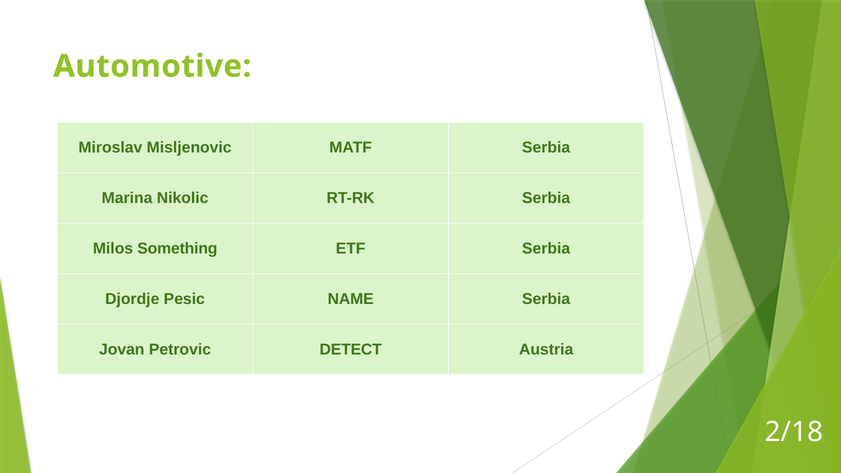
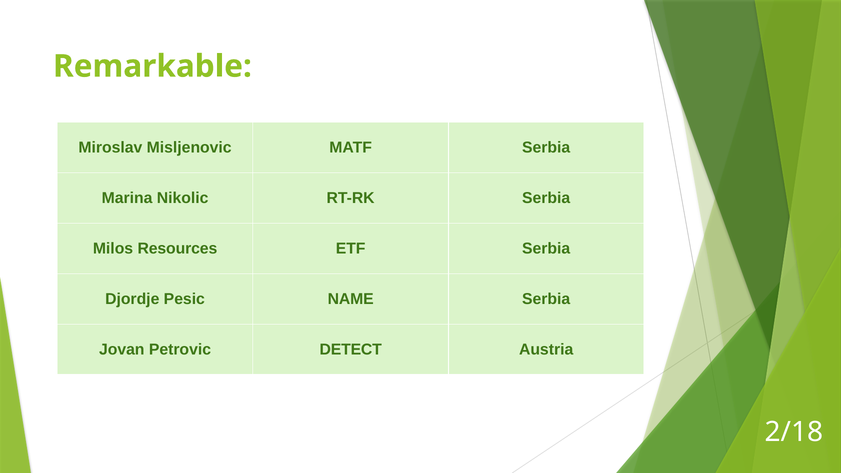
Automotive: Automotive -> Remarkable
Something: Something -> Resources
